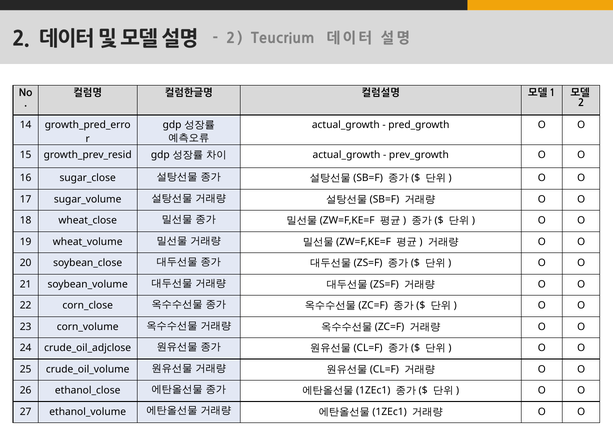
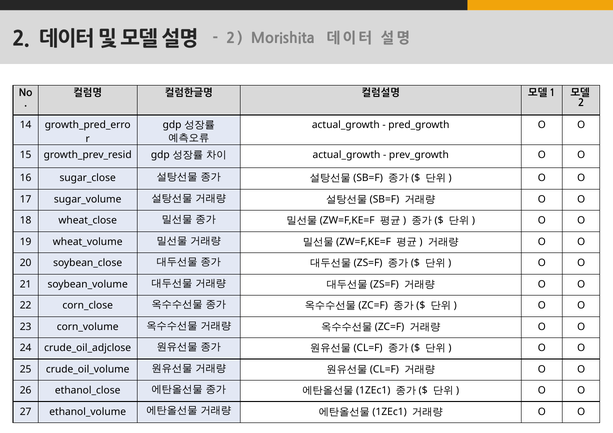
Teucrium: Teucrium -> Morishita
